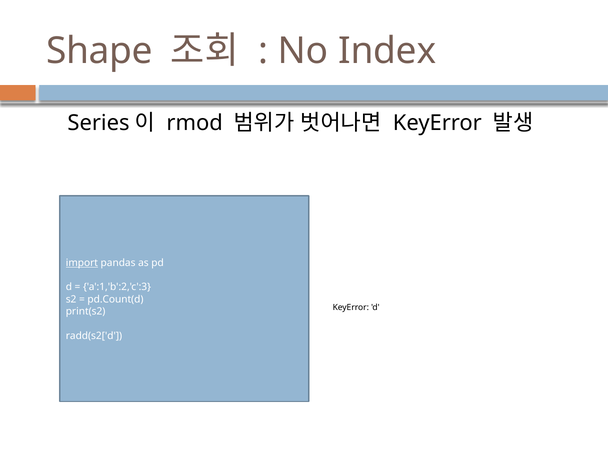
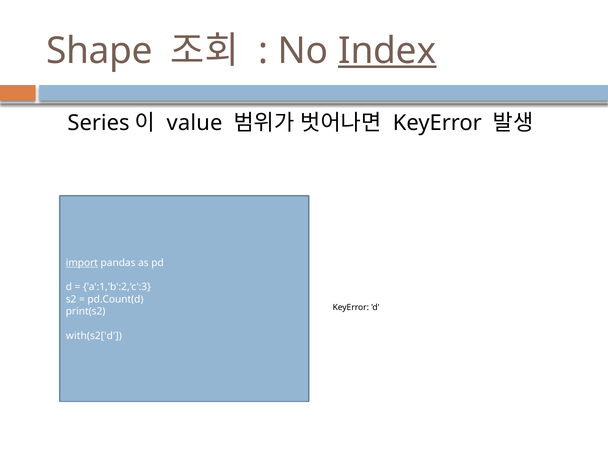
Index underline: none -> present
rmod: rmod -> value
radd(s2['d: radd(s2['d -> with(s2['d
